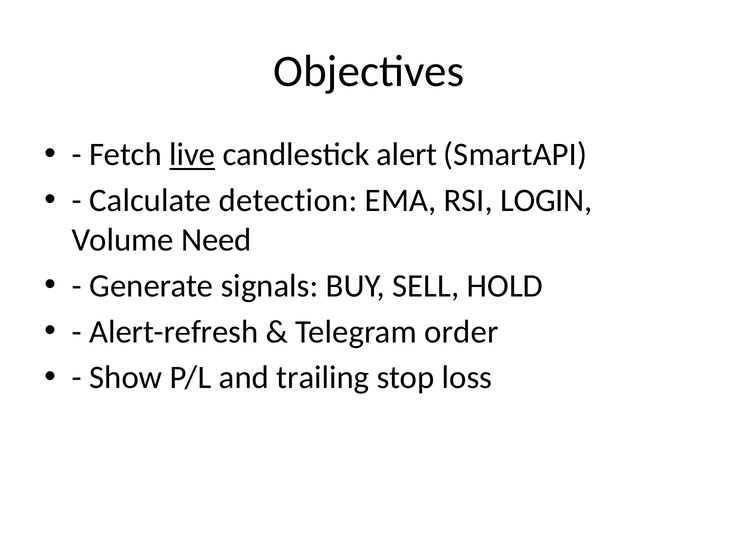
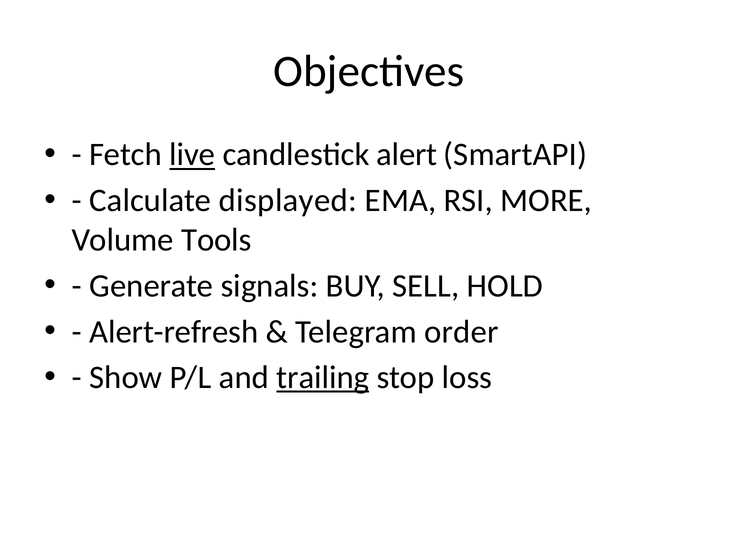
detection: detection -> displayed
LOGIN: LOGIN -> MORE
Need: Need -> Tools
trailing underline: none -> present
